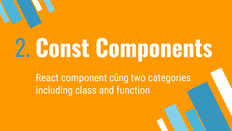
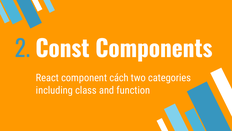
cũng: cũng -> cách
